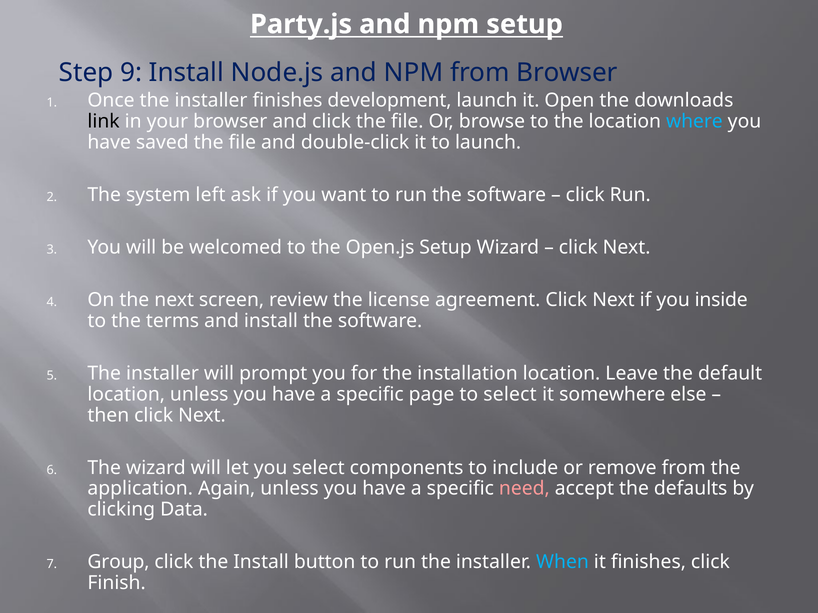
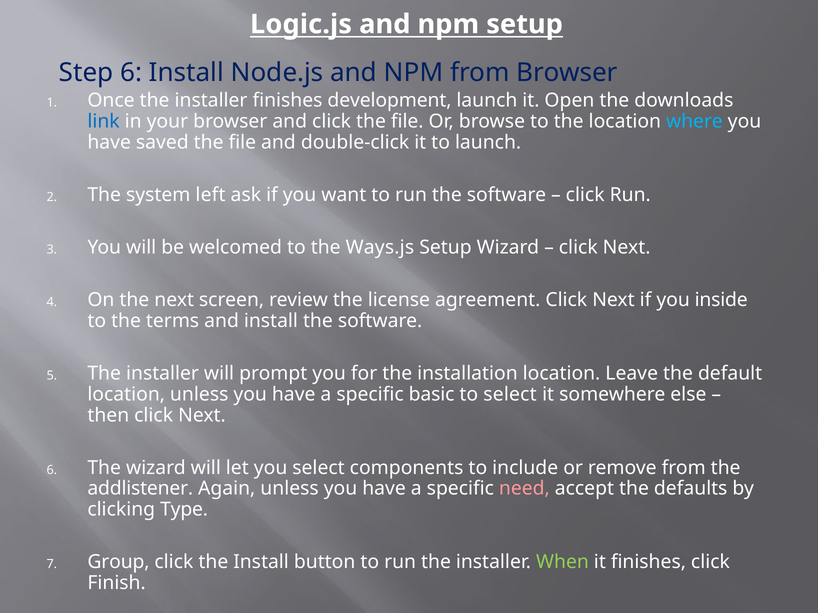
Party.js: Party.js -> Logic.js
Step 9: 9 -> 6
link colour: black -> blue
Open.js: Open.js -> Ways.js
page: page -> basic
application: application -> addlistener
Data: Data -> Type
When colour: light blue -> light green
